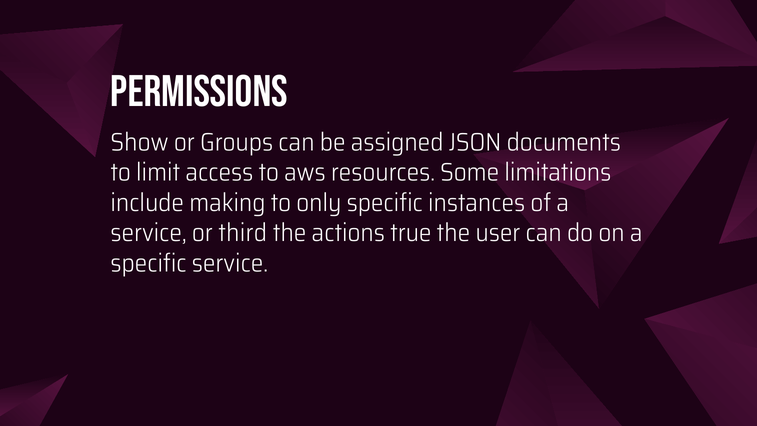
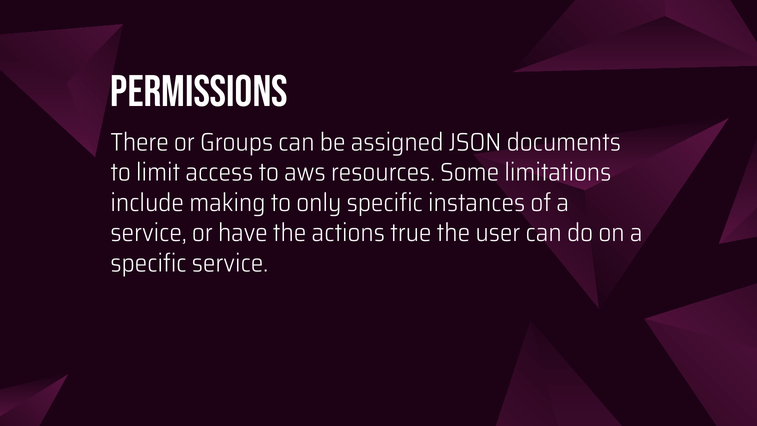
Show: Show -> There
third: third -> have
